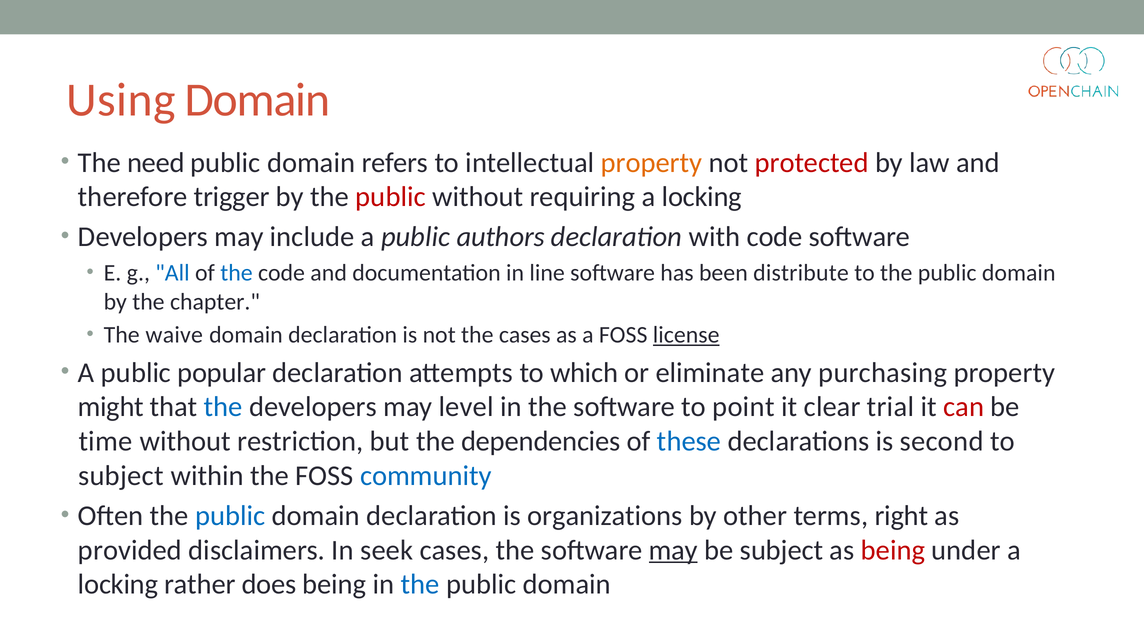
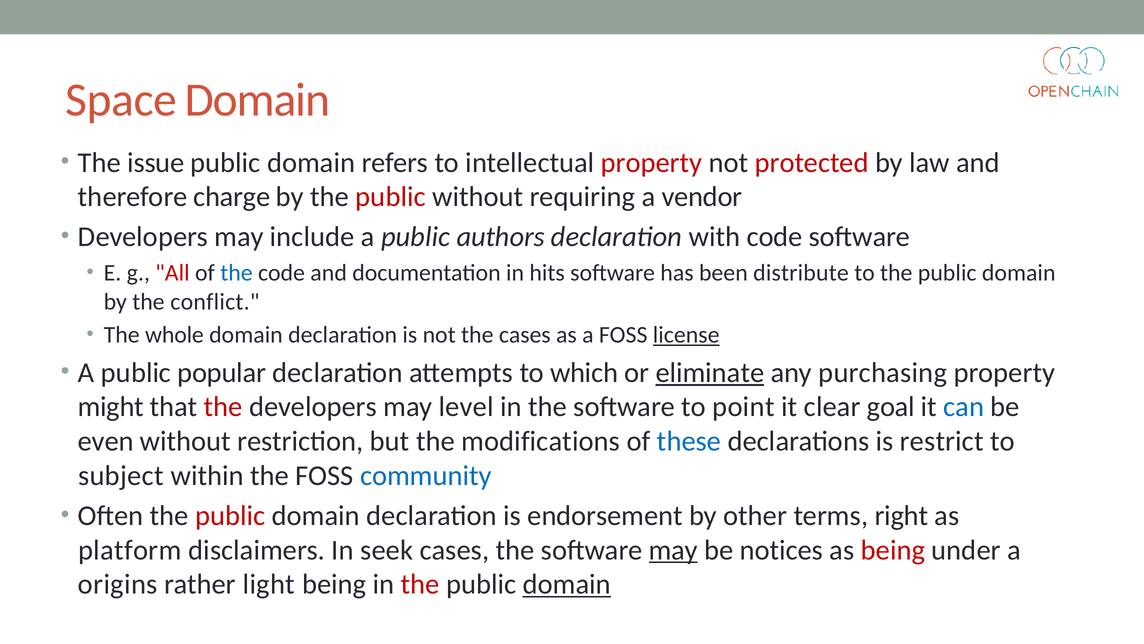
Using: Using -> Space
need: need -> issue
property at (652, 162) colour: orange -> red
trigger: trigger -> charge
requiring a locking: locking -> vendor
All colour: blue -> red
line: line -> hits
chapter: chapter -> conflict
waive: waive -> whole
eliminate underline: none -> present
the at (223, 407) colour: blue -> red
trial: trial -> goal
can colour: red -> blue
time: time -> even
dependencies: dependencies -> modifications
second: second -> restrict
public at (230, 515) colour: blue -> red
organizations: organizations -> endorsement
provided: provided -> platform
be subject: subject -> notices
locking at (118, 584): locking -> origins
does: does -> light
the at (420, 584) colour: blue -> red
domain at (567, 584) underline: none -> present
